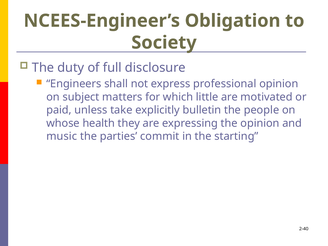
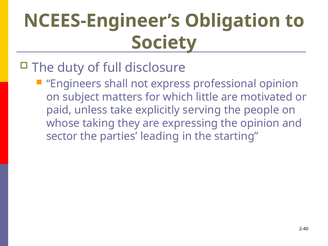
bulletin: bulletin -> serving
health: health -> taking
music: music -> sector
commit: commit -> leading
